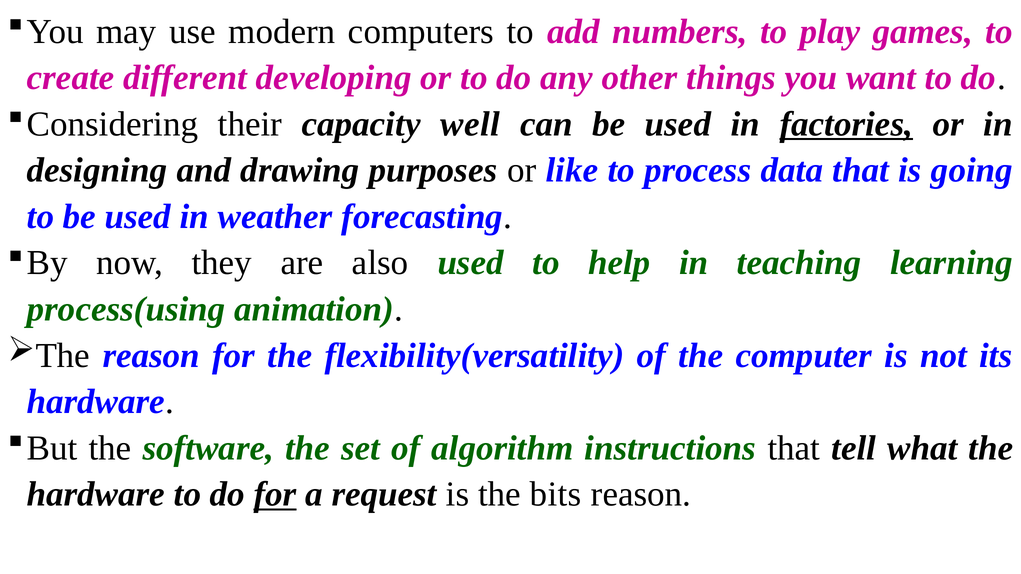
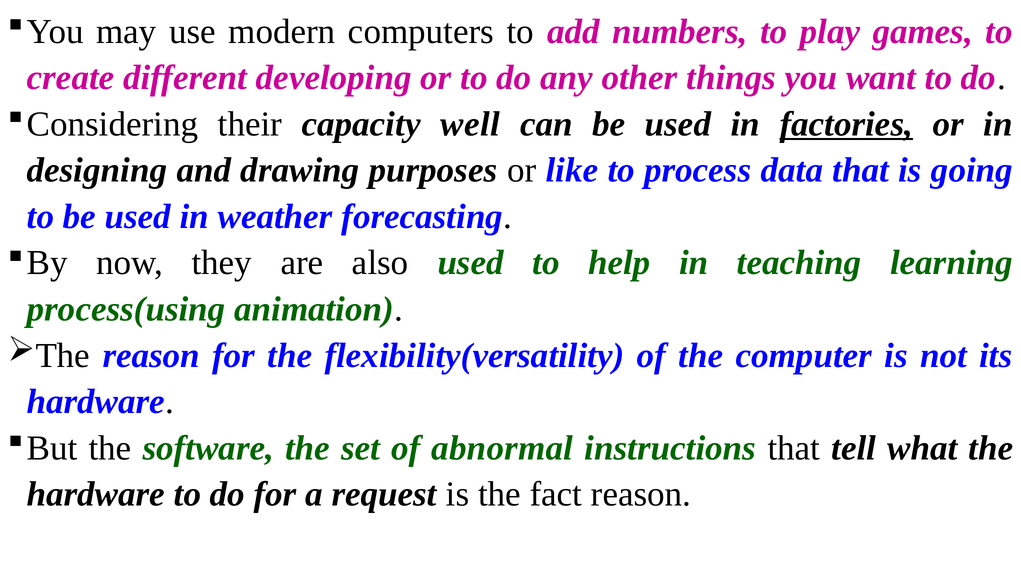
algorithm: algorithm -> abnormal
for at (275, 495) underline: present -> none
bits: bits -> fact
